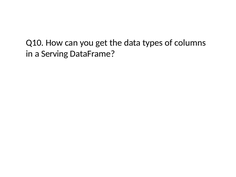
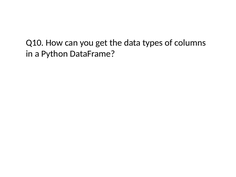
Serving: Serving -> Python
